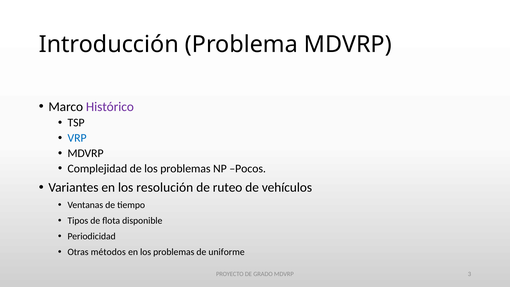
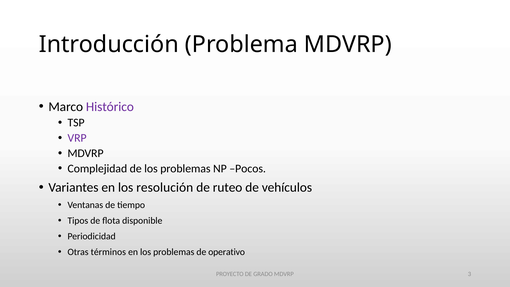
VRP colour: blue -> purple
métodos: métodos -> términos
uniforme: uniforme -> operativo
